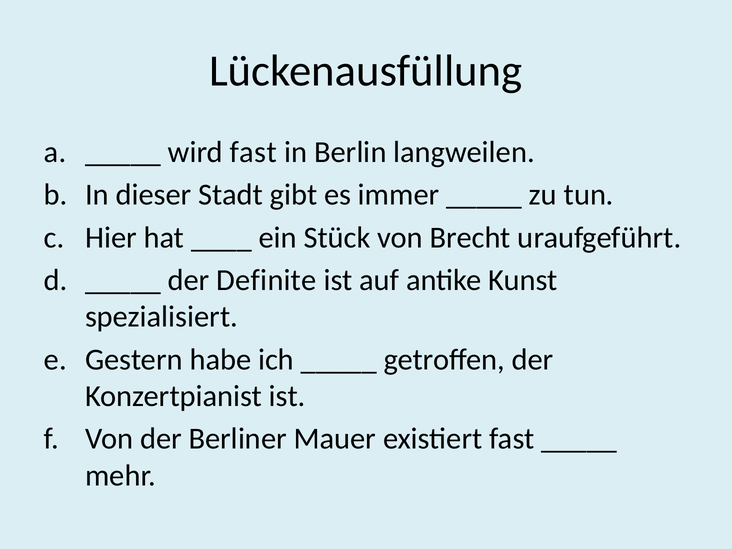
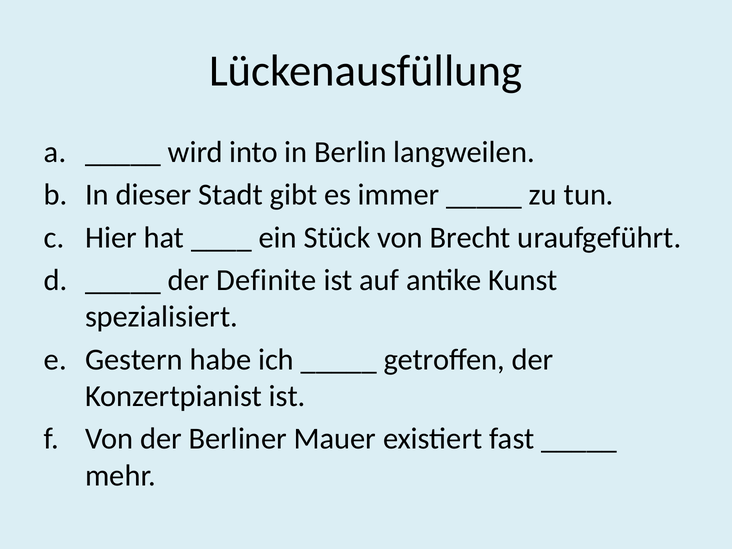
wird fast: fast -> into
